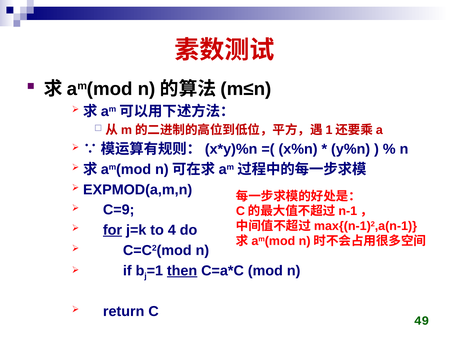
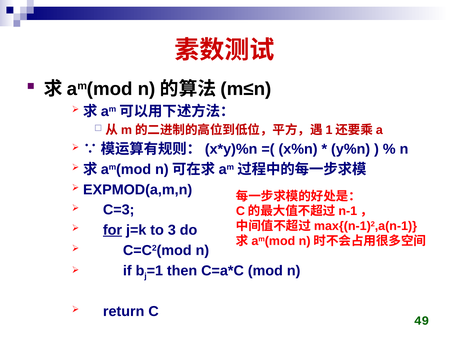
C=9: C=9 -> C=3
4: 4 -> 3
then underline: present -> none
